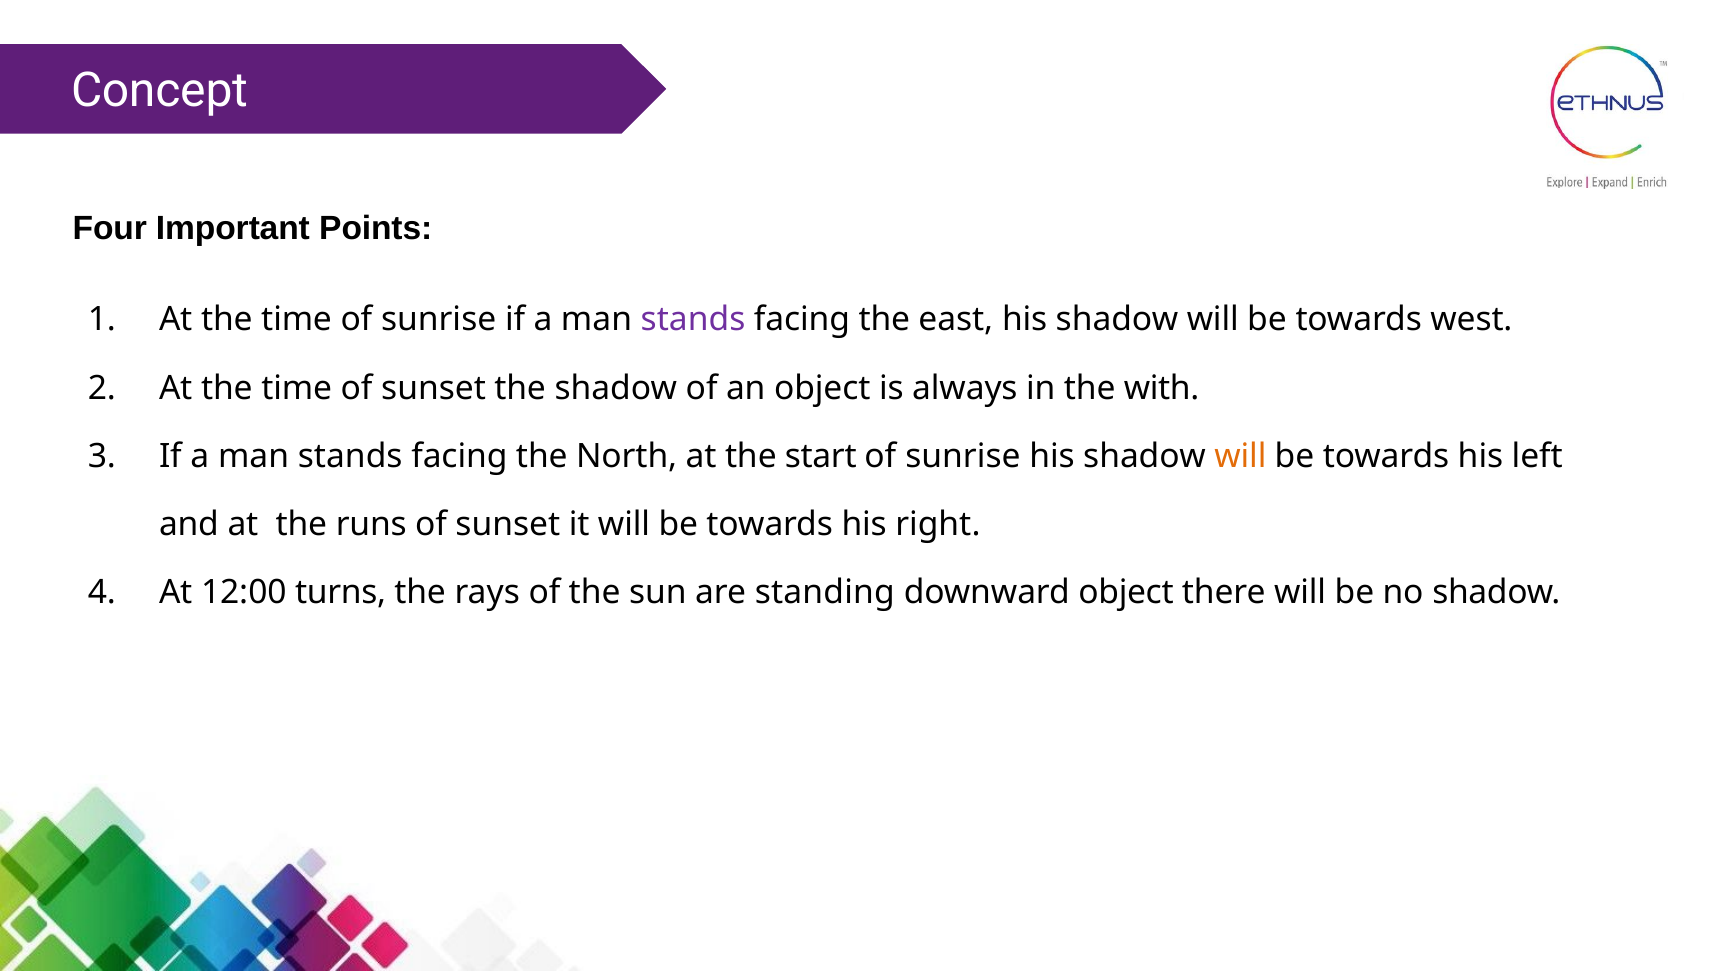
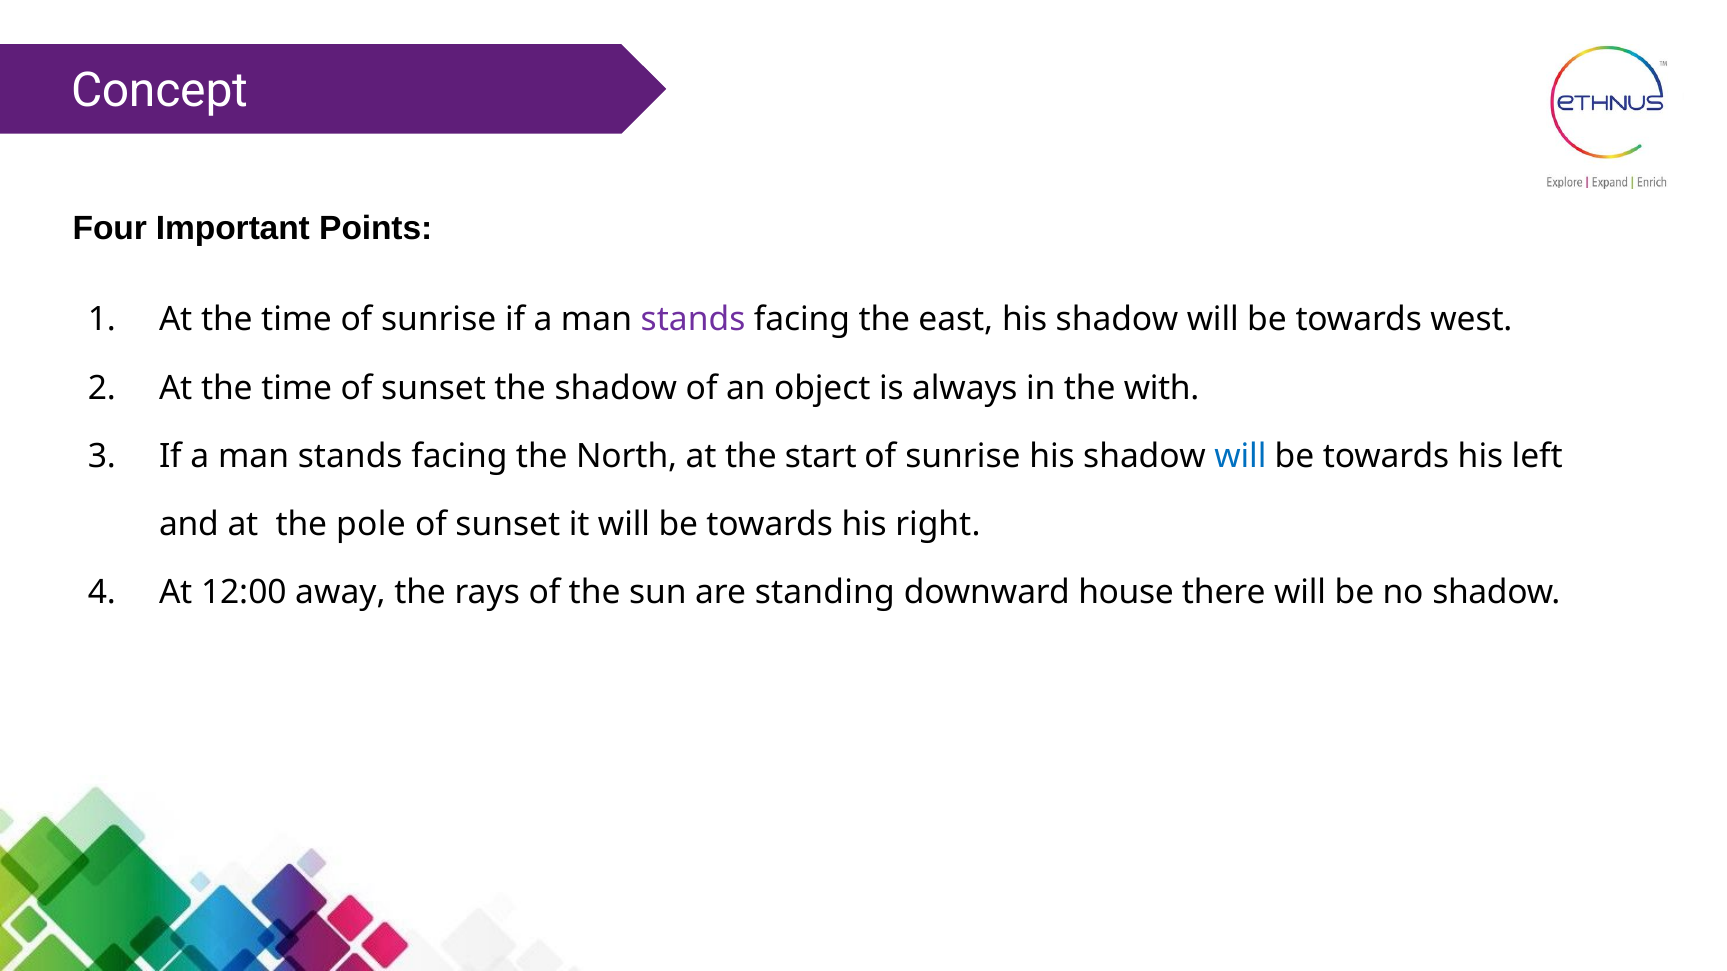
will at (1240, 456) colour: orange -> blue
runs: runs -> pole
turns: turns -> away
downward object: object -> house
